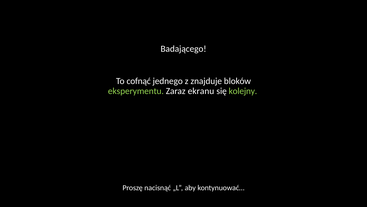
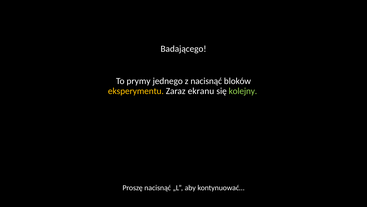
cofnąć: cofnąć -> prymy
z znajduje: znajduje -> nacisnąć
eksperymentu colour: light green -> yellow
